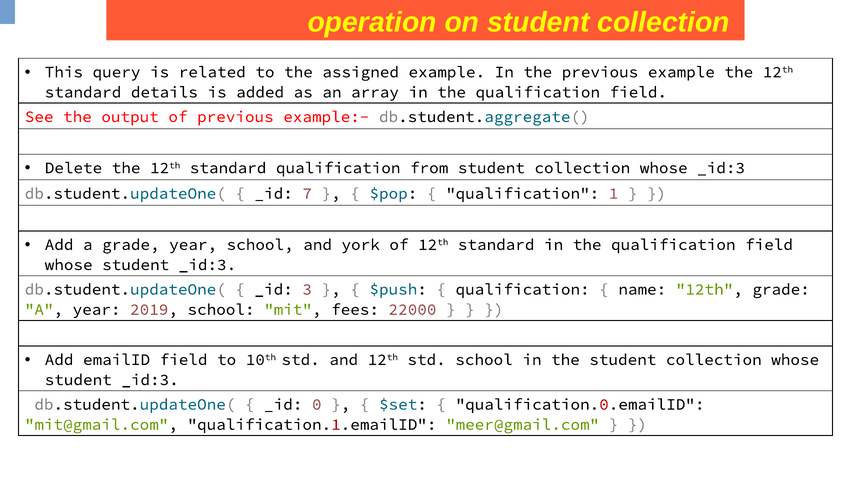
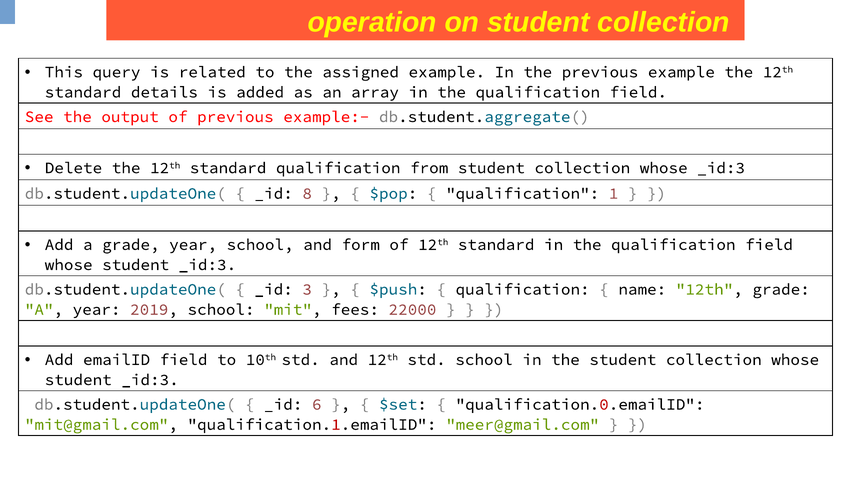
7: 7 -> 8
york: york -> form
0: 0 -> 6
